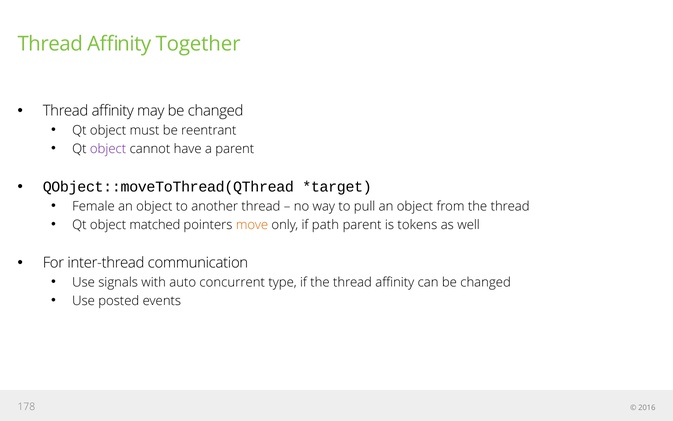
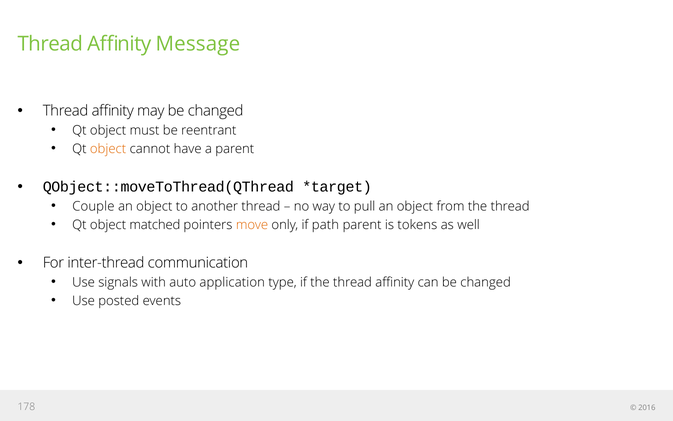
Together: Together -> Message
object at (108, 149) colour: purple -> orange
Female: Female -> Couple
concurrent: concurrent -> application
